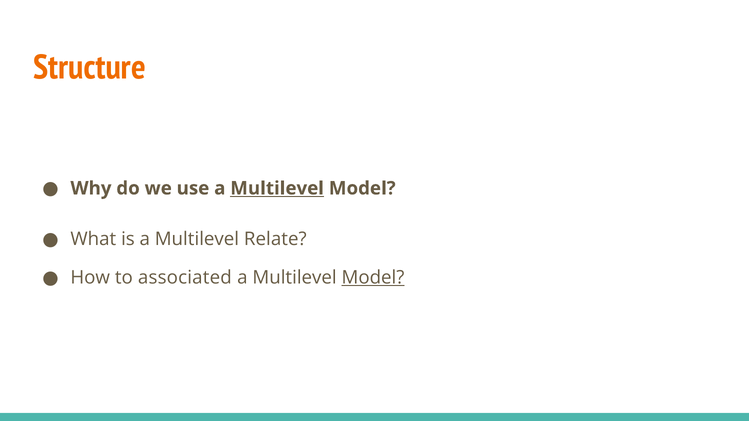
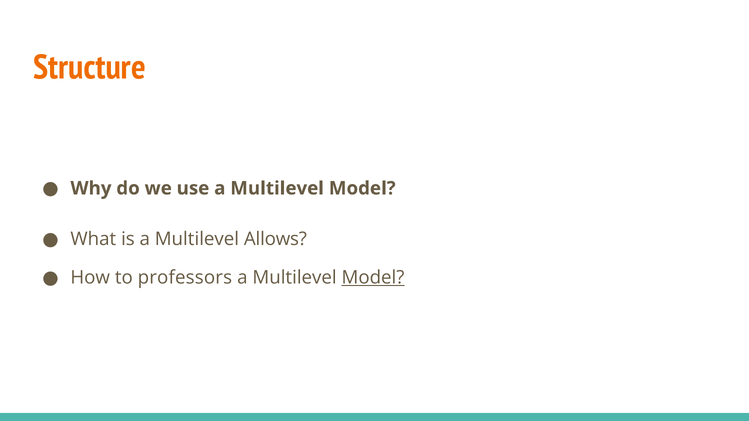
Multilevel at (277, 188) underline: present -> none
Relate: Relate -> Allows
associated: associated -> professors
